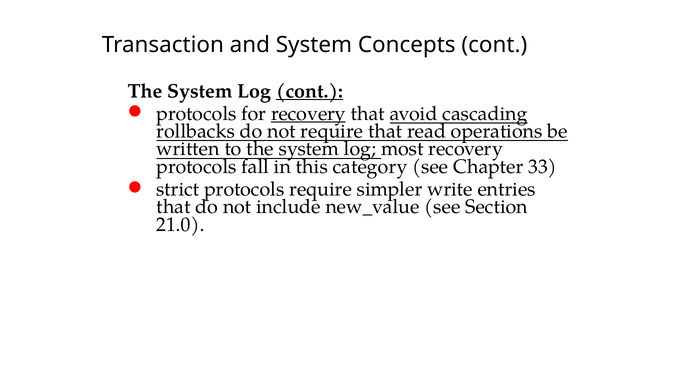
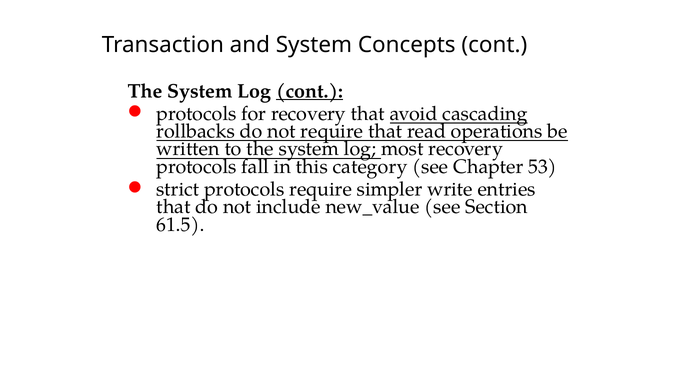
recovery at (308, 114) underline: present -> none
33: 33 -> 53
21.0: 21.0 -> 61.5
